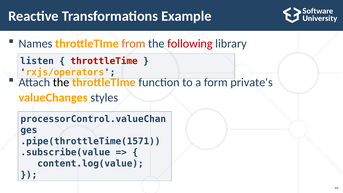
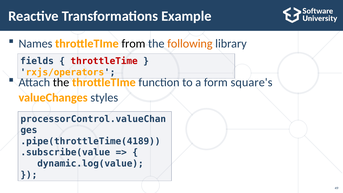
from colour: orange -> black
following colour: red -> orange
listen: listen -> fields
private's: private's -> square's
.pipe(throttleTime(1571: .pipe(throttleTime(1571 -> .pipe(throttleTime(4189
content.log(value: content.log(value -> dynamic.log(value
